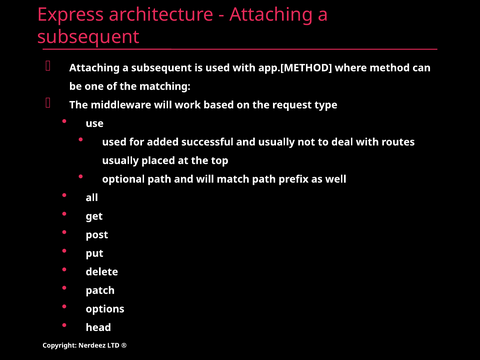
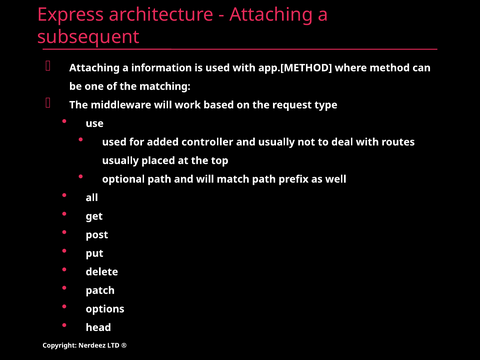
subsequent at (162, 68): subsequent -> information
successful: successful -> controller
